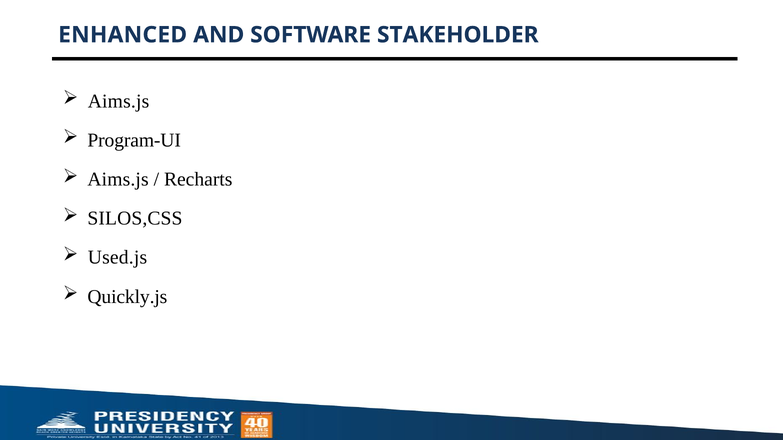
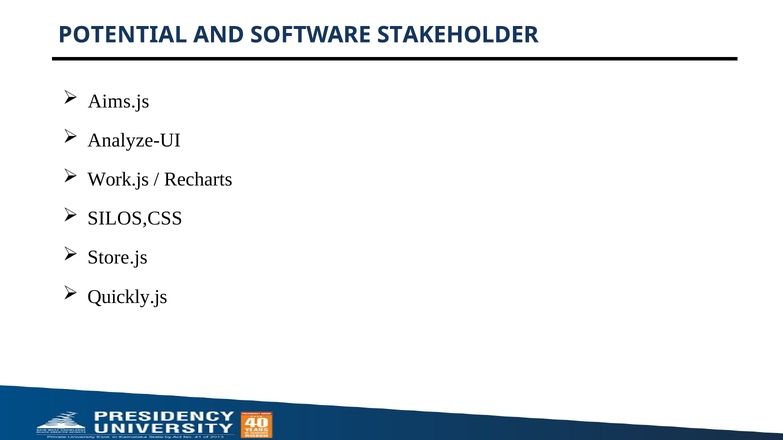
ENHANCED: ENHANCED -> POTENTIAL
Program-UI: Program-UI -> Analyze-UI
Aims.js at (118, 179): Aims.js -> Work.js
Used.js: Used.js -> Store.js
